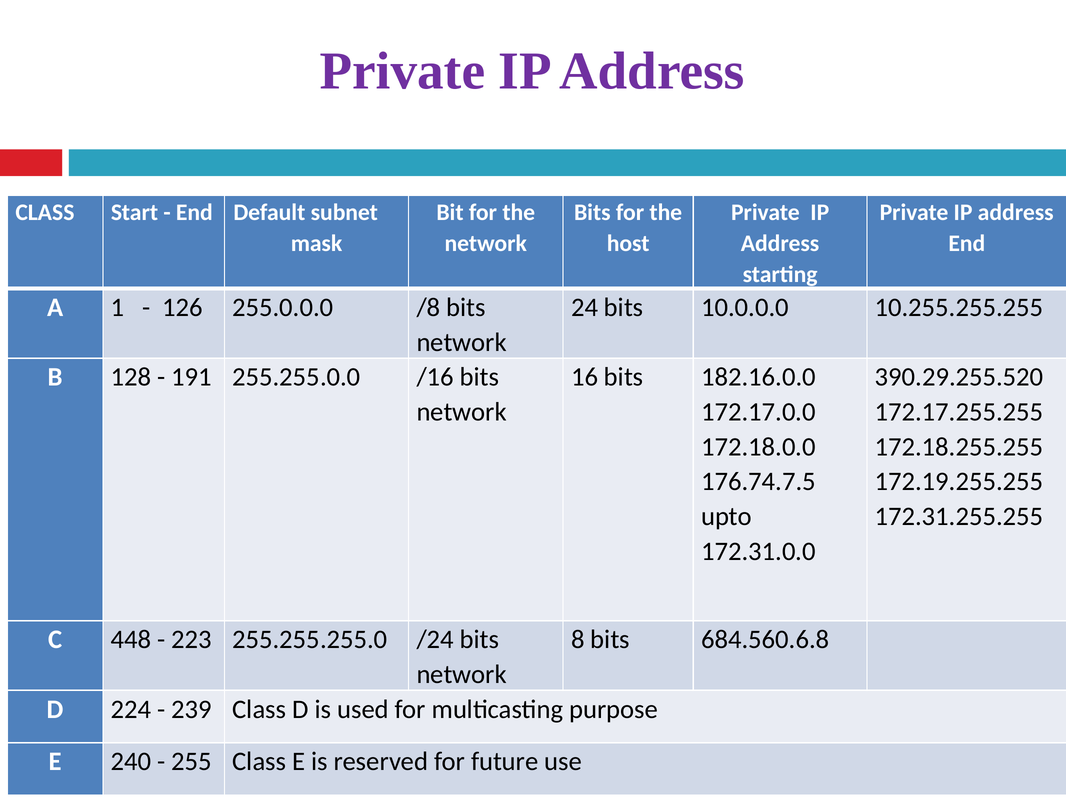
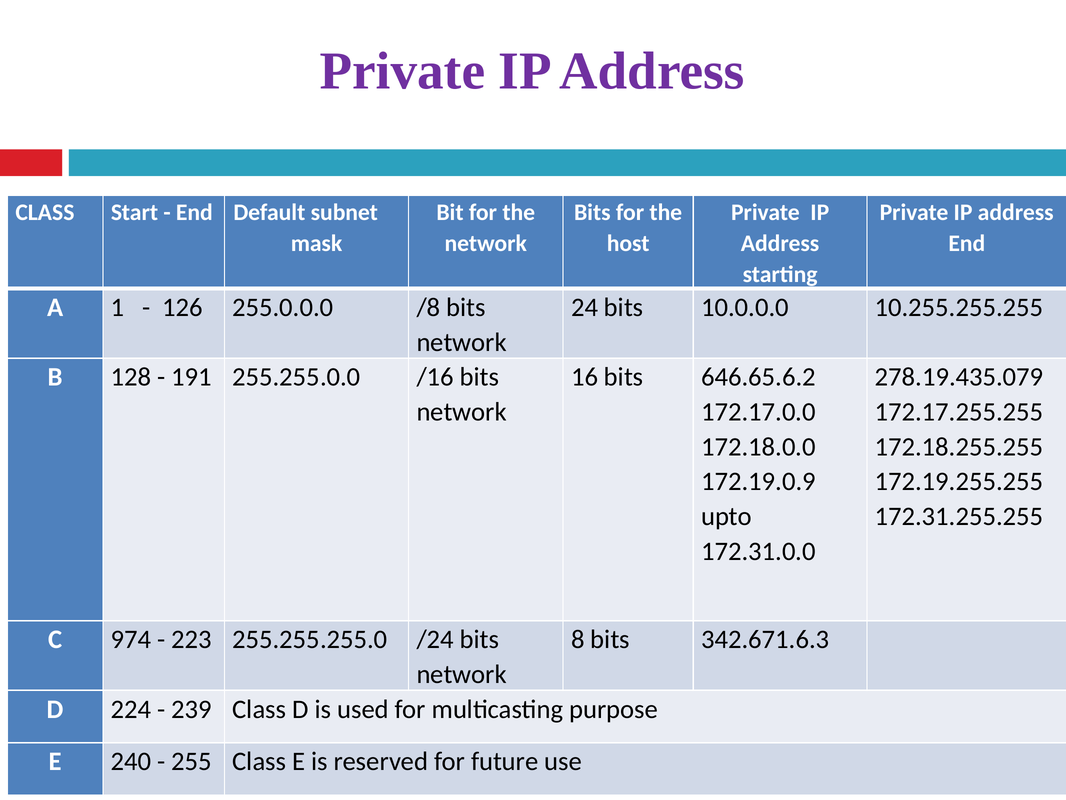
182.16.0.0: 182.16.0.0 -> 646.65.6.2
390.29.255.520: 390.29.255.520 -> 278.19.435.079
176.74.7.5: 176.74.7.5 -> 172.19.0.9
448: 448 -> 974
684.560.6.8: 684.560.6.8 -> 342.671.6.3
